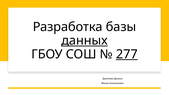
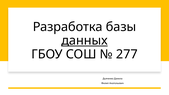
277 underline: present -> none
